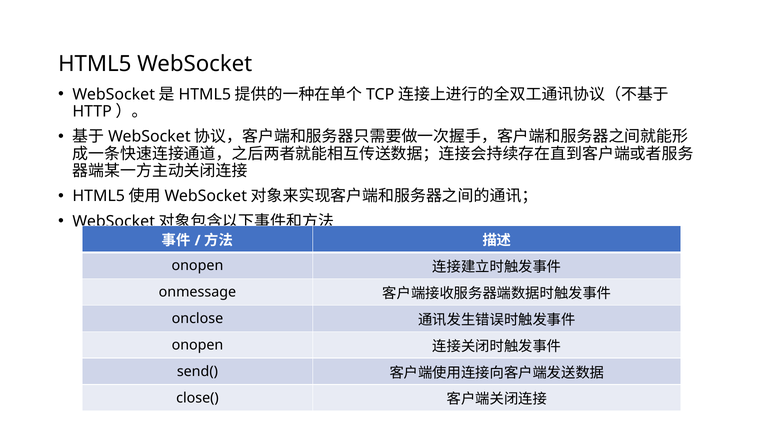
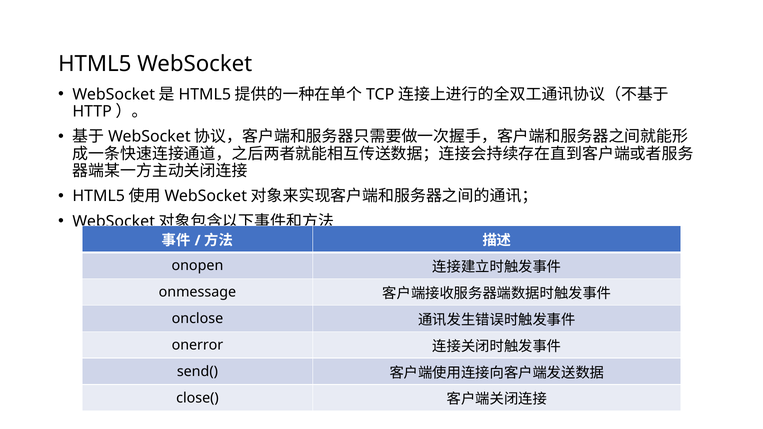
onopen at (197, 345): onopen -> onerror
